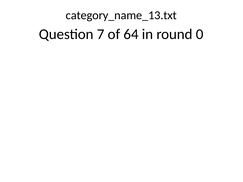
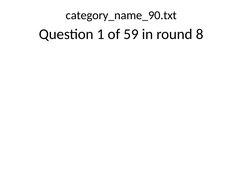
category_name_13.txt: category_name_13.txt -> category_name_90.txt
7: 7 -> 1
64: 64 -> 59
0: 0 -> 8
